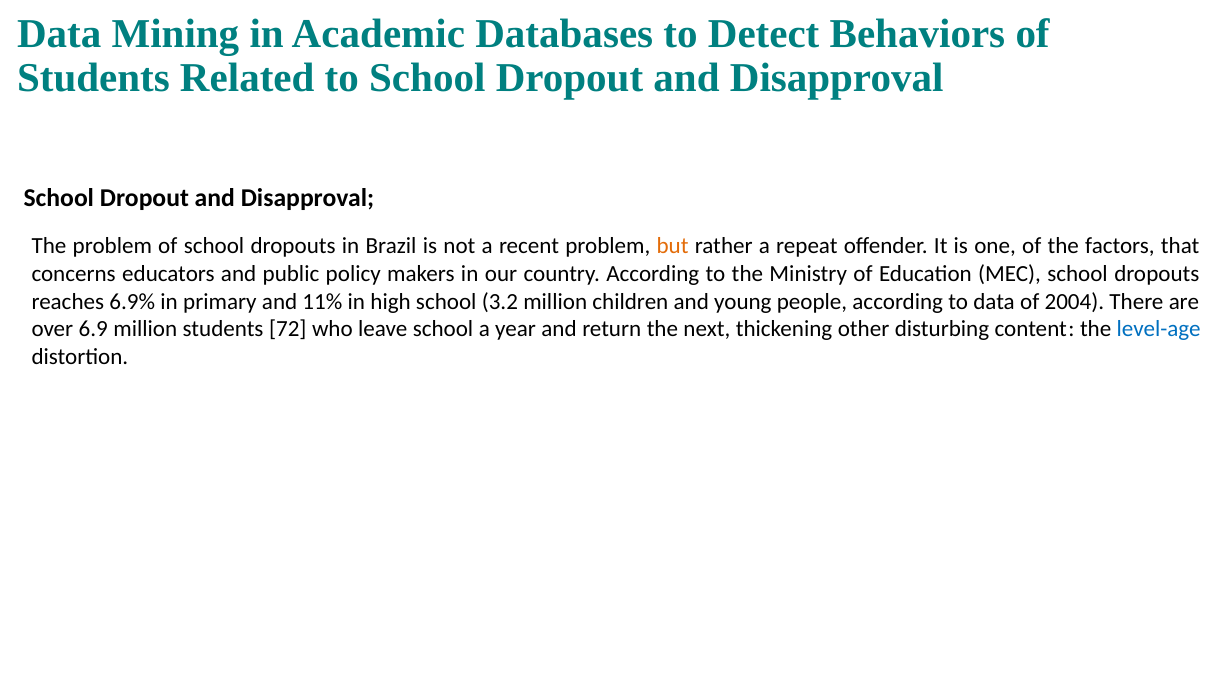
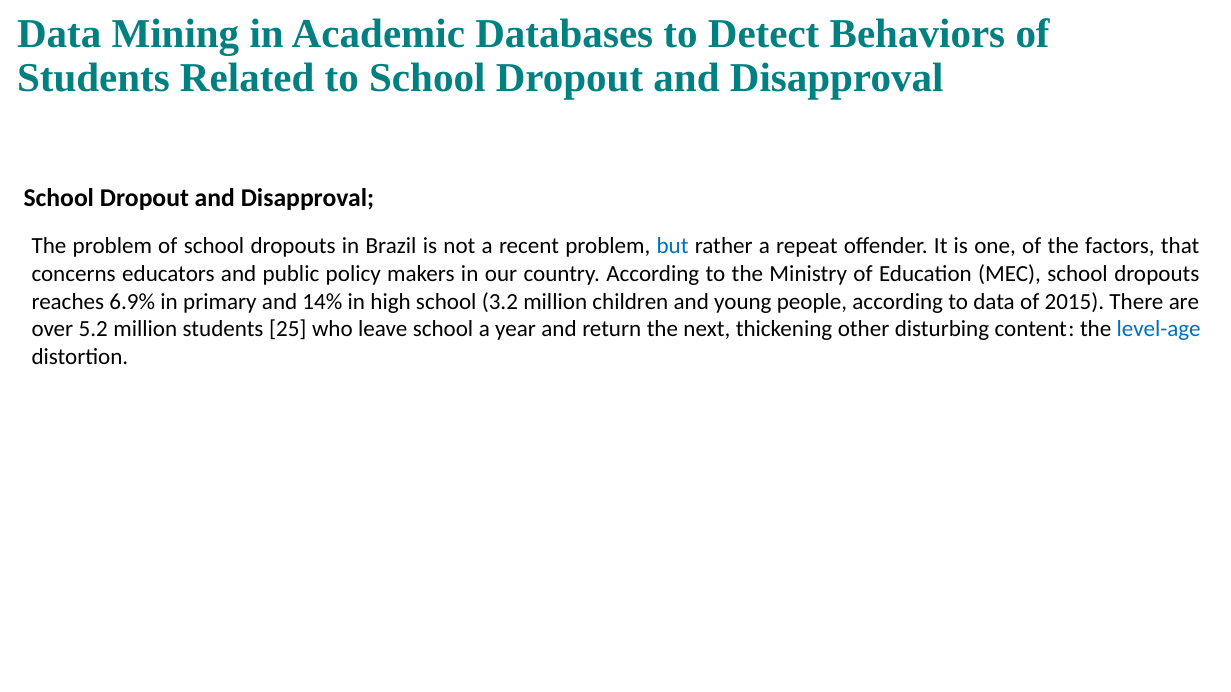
but colour: orange -> blue
11%: 11% -> 14%
2004: 2004 -> 2015
6.9: 6.9 -> 5.2
72: 72 -> 25
